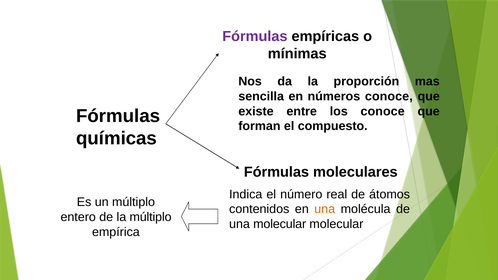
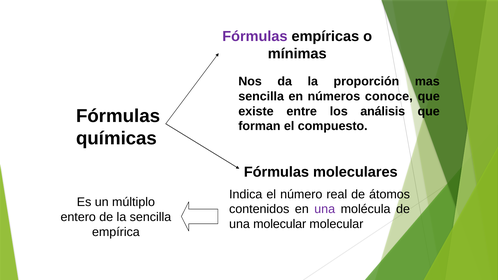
los conoce: conoce -> análisis
una at (325, 209) colour: orange -> purple
la múltiplo: múltiplo -> sencilla
